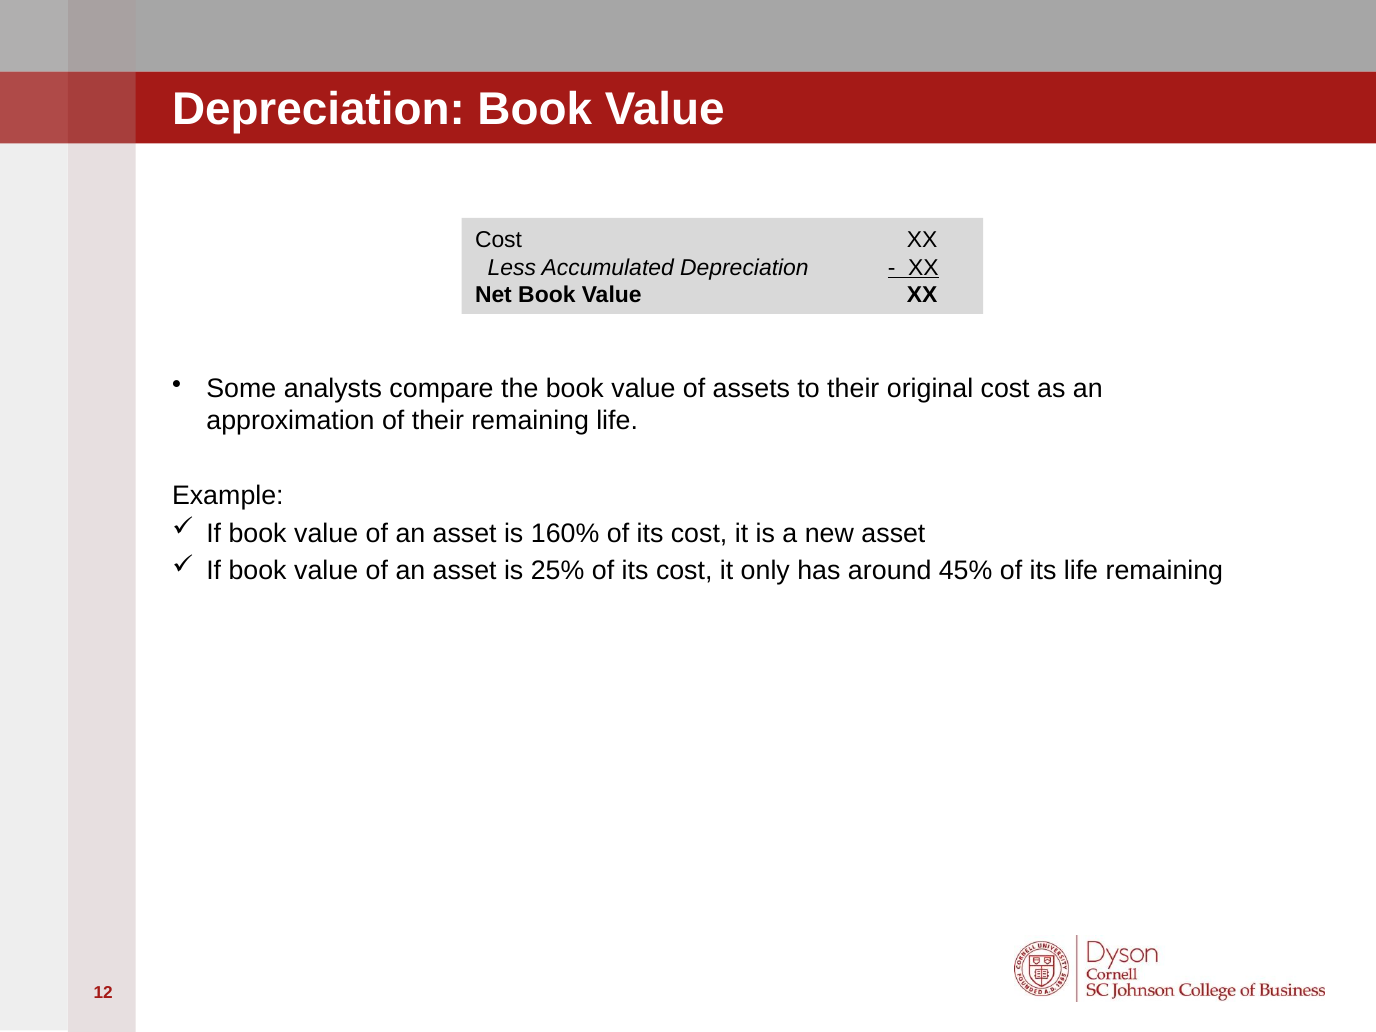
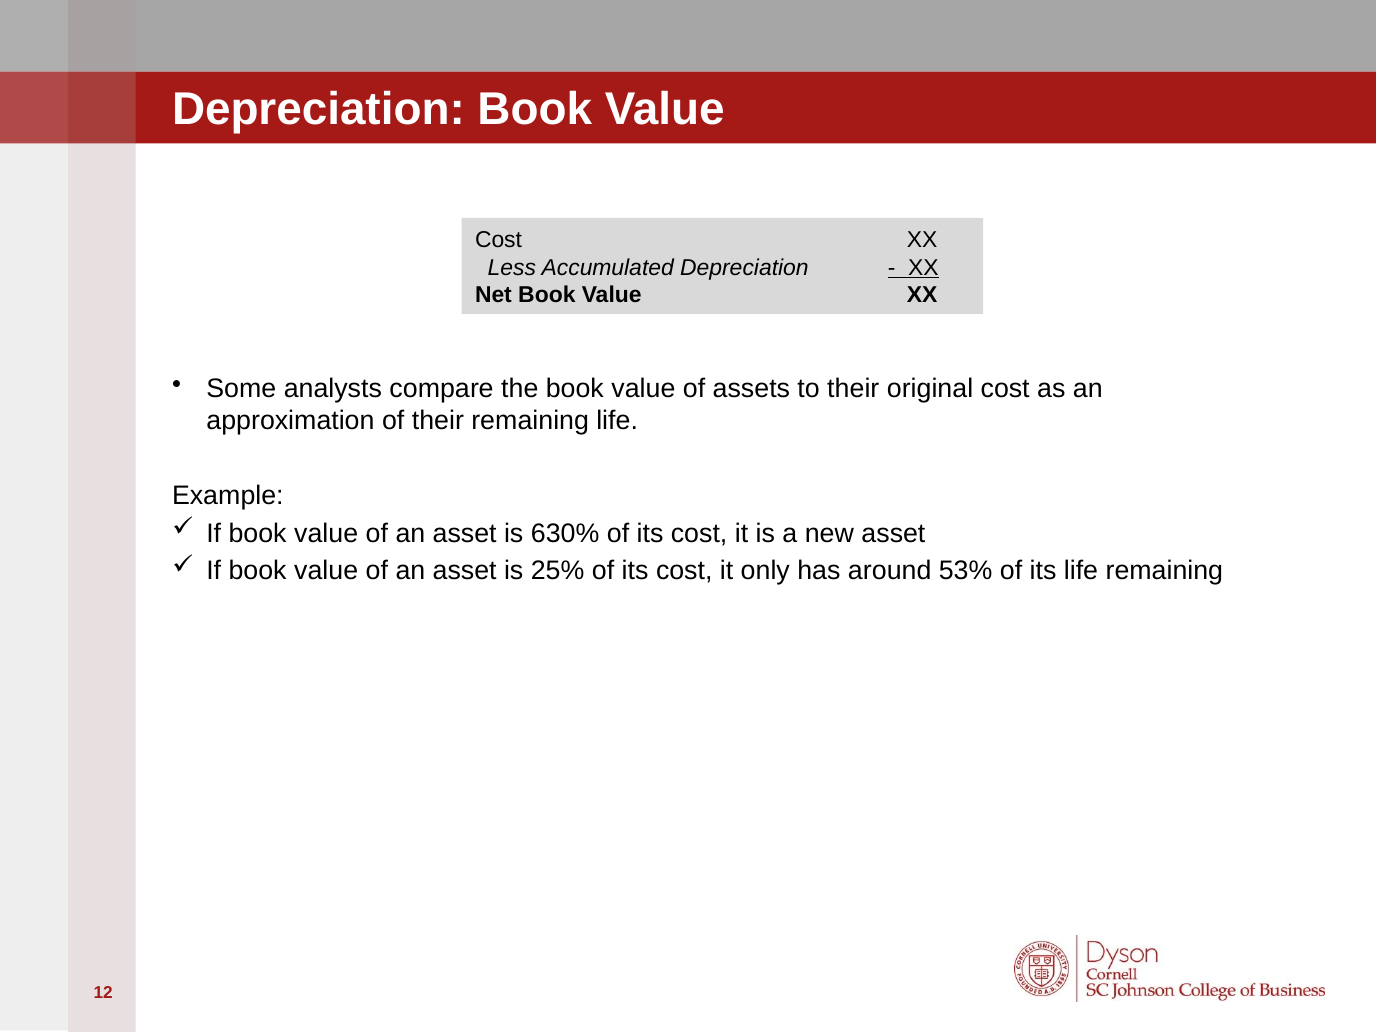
160%: 160% -> 630%
45%: 45% -> 53%
